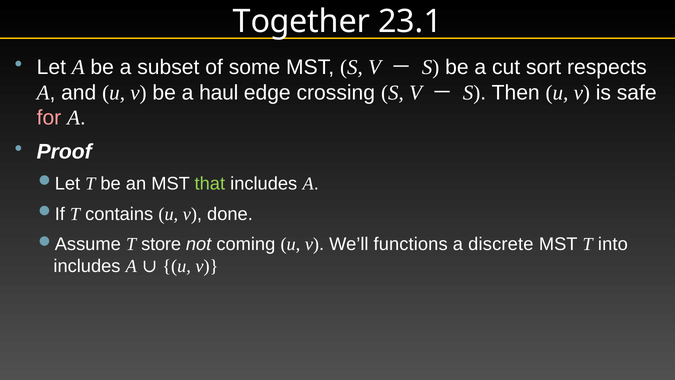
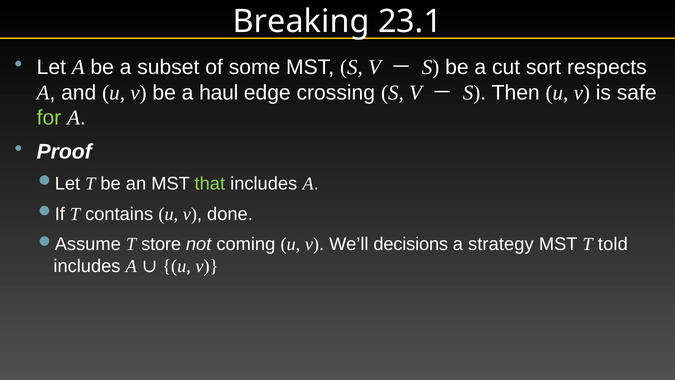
Together: Together -> Breaking
for colour: pink -> light green
functions: functions -> decisions
discrete: discrete -> strategy
into: into -> told
